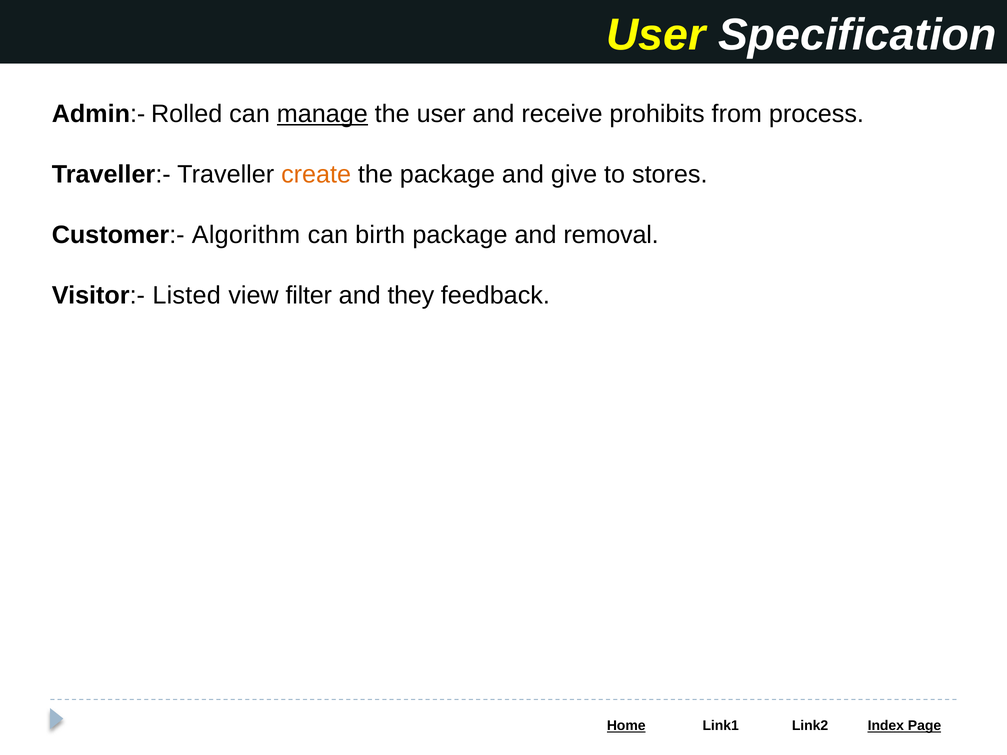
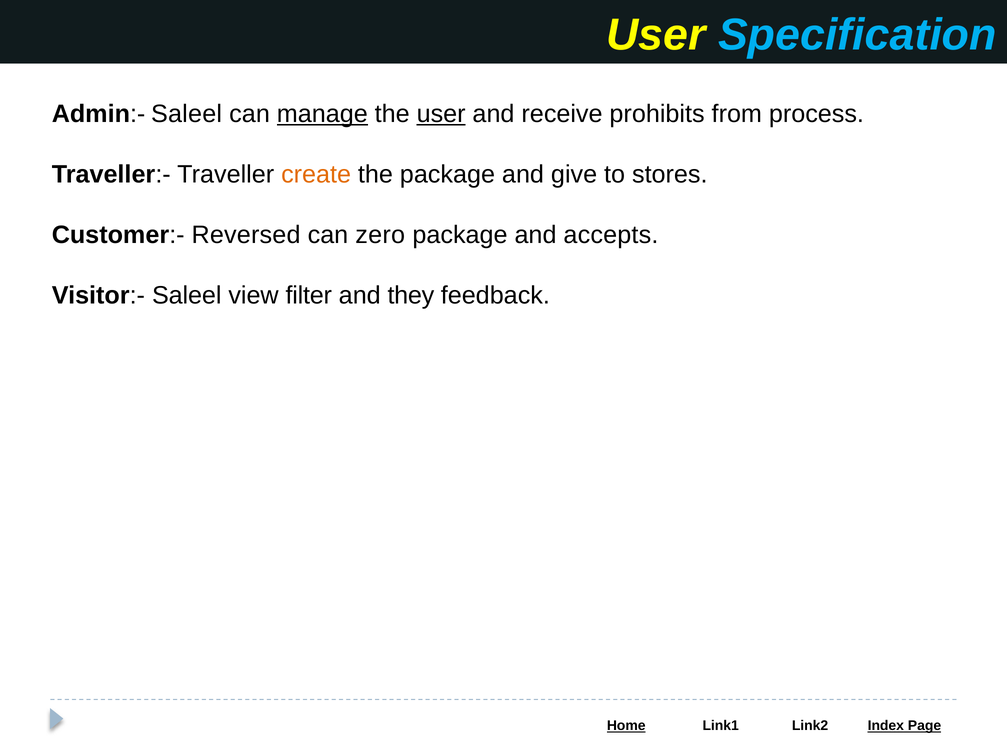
Specification colour: white -> light blue
Admin:- Rolled: Rolled -> Saleel
user at (441, 114) underline: none -> present
Algorithm: Algorithm -> Reversed
birth: birth -> zero
removal: removal -> accepts
Visitor:- Listed: Listed -> Saleel
